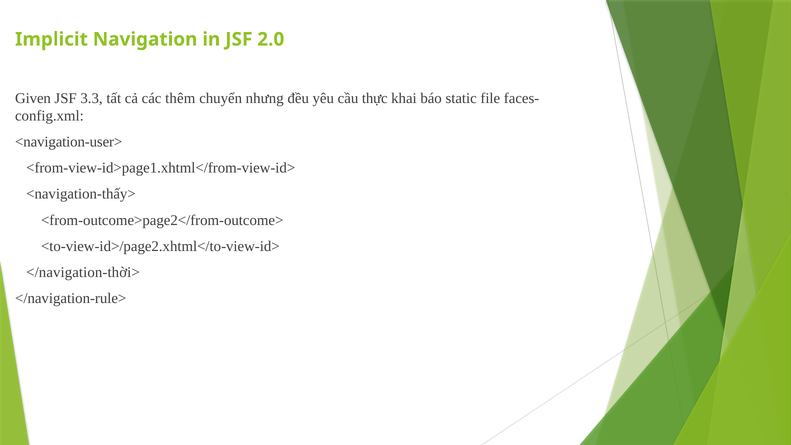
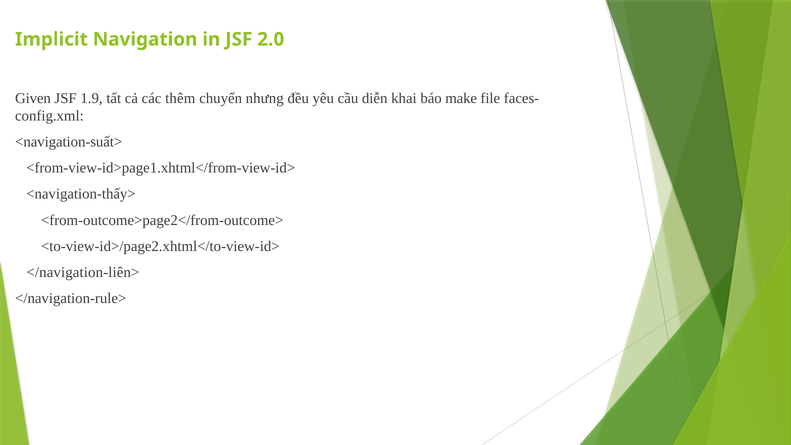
3.3: 3.3 -> 1.9
thực: thực -> diễn
static: static -> make
<navigation-user>: <navigation-user> -> <navigation-suất>
</navigation-thời>: </navigation-thời> -> </navigation-liên>
